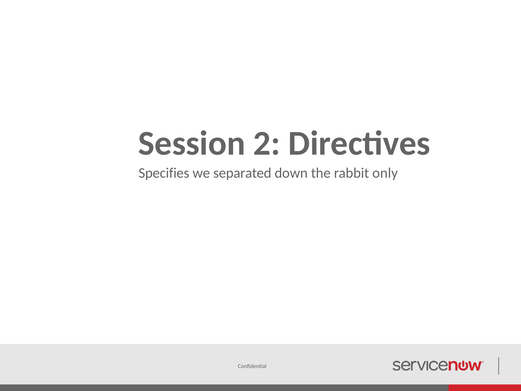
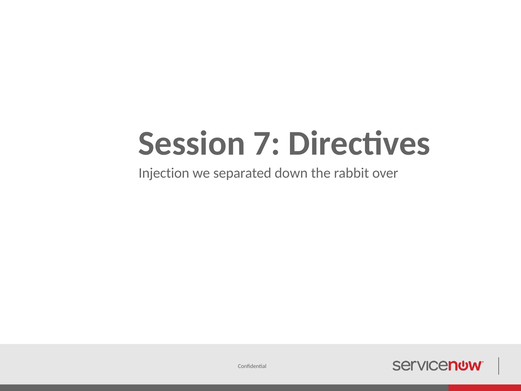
2: 2 -> 7
Specifies: Specifies -> Injection
only: only -> over
